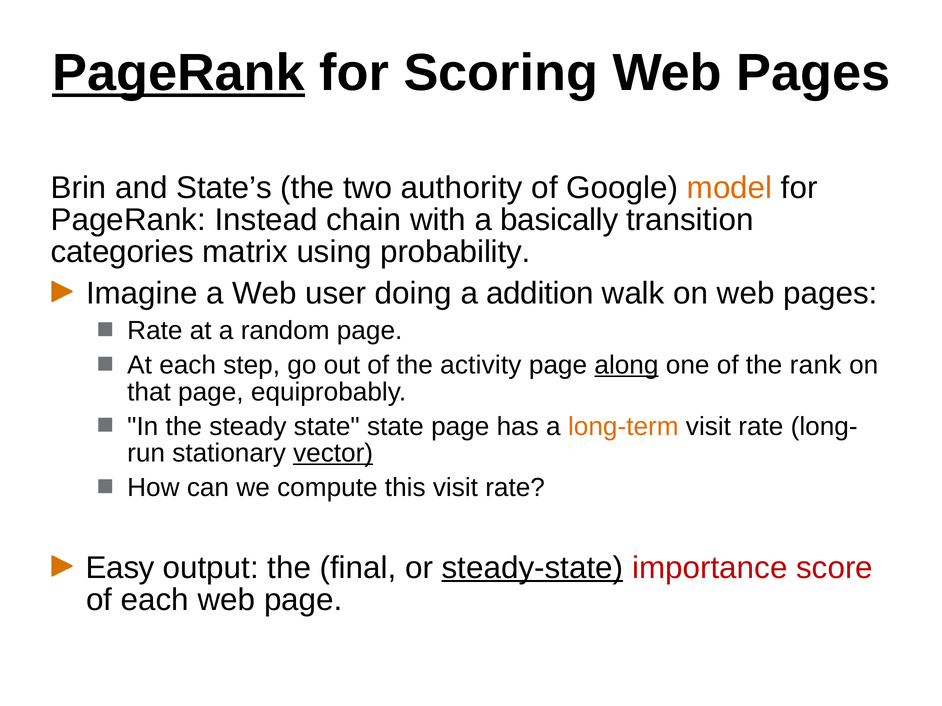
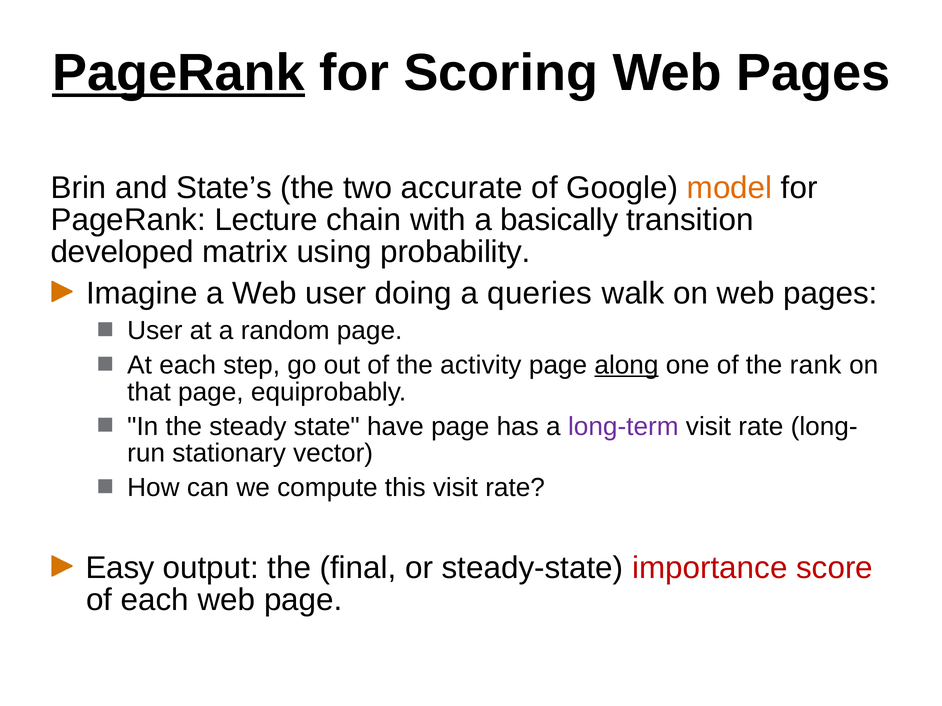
authority: authority -> accurate
Instead: Instead -> Lecture
categories: categories -> developed
addition: addition -> queries
Rate at (155, 331): Rate -> User
state state: state -> have
long-term colour: orange -> purple
vector underline: present -> none
steady-state underline: present -> none
